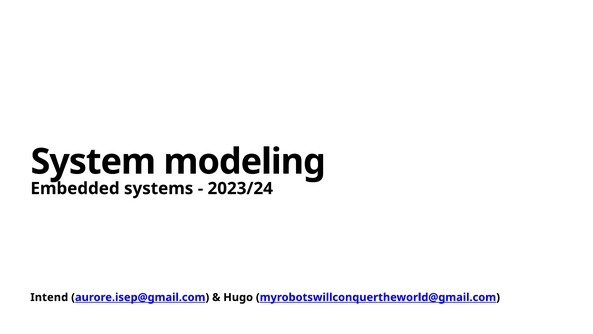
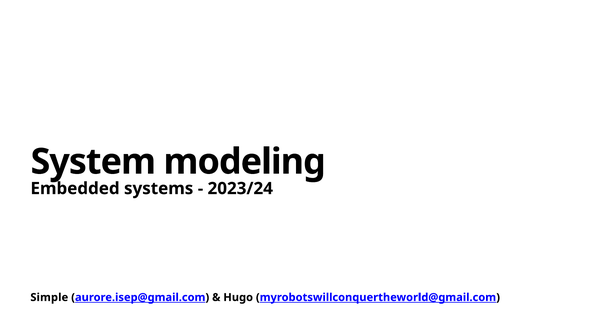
Intend: Intend -> Simple
